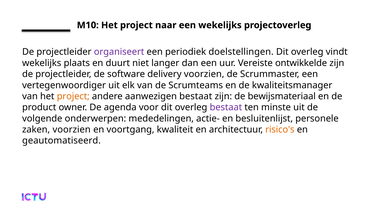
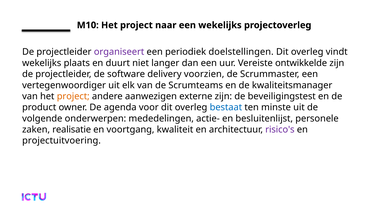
aanwezigen bestaat: bestaat -> externe
bewijsmateriaal: bewijsmateriaal -> beveiligingstest
bestaat at (226, 107) colour: purple -> blue
zaken voorzien: voorzien -> realisatie
risico's colour: orange -> purple
geautomatiseerd: geautomatiseerd -> projectuitvoering
